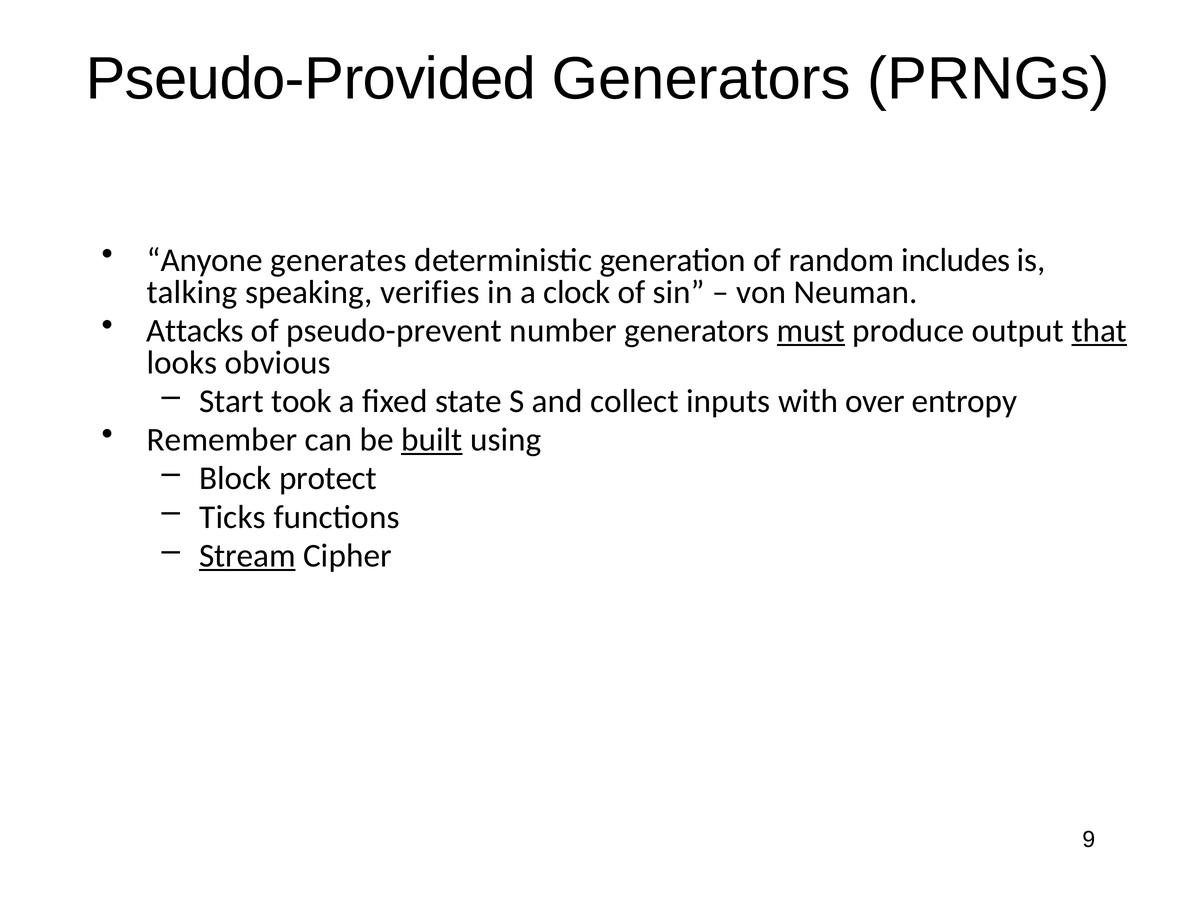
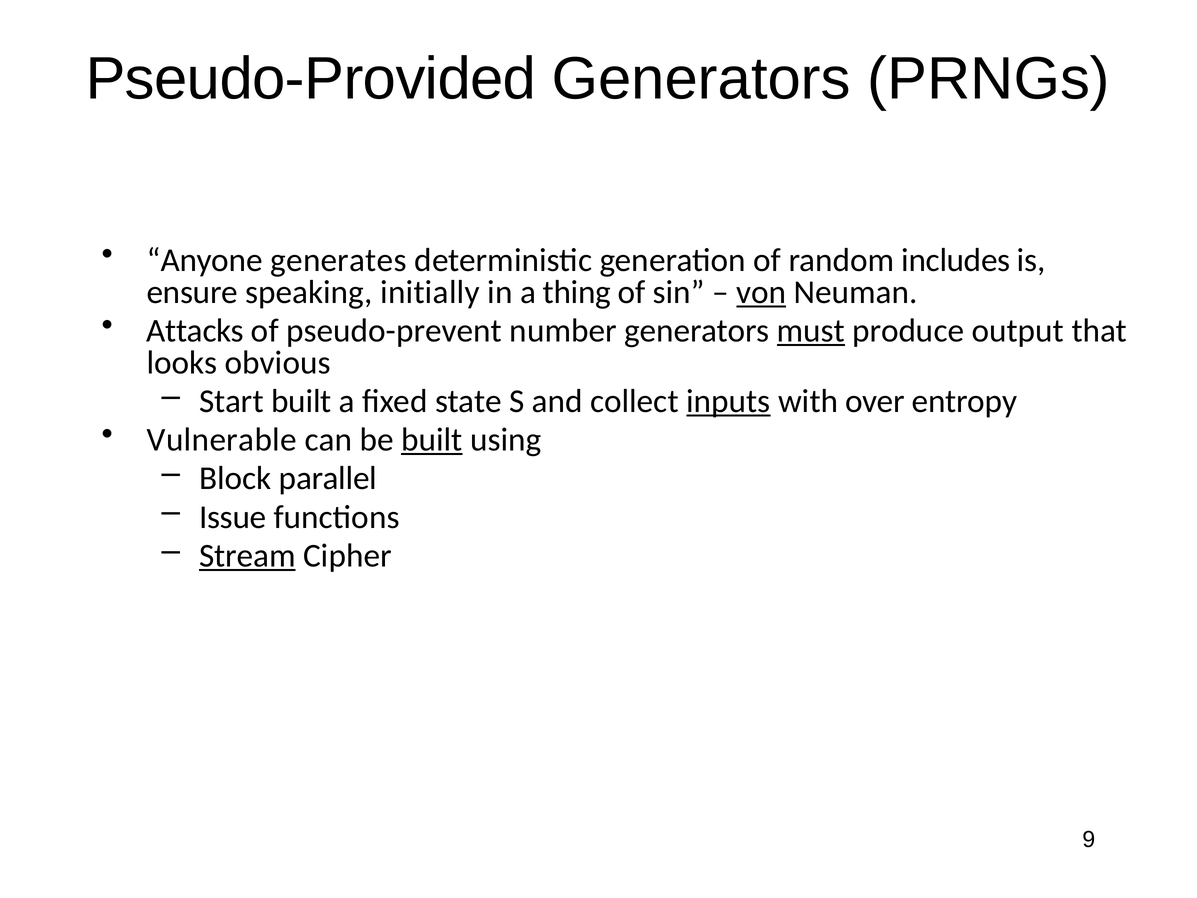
talking: talking -> ensure
verifies: verifies -> initially
clock: clock -> thing
von underline: none -> present
that underline: present -> none
Start took: took -> built
inputs underline: none -> present
Remember: Remember -> Vulnerable
protect: protect -> parallel
Ticks: Ticks -> Issue
